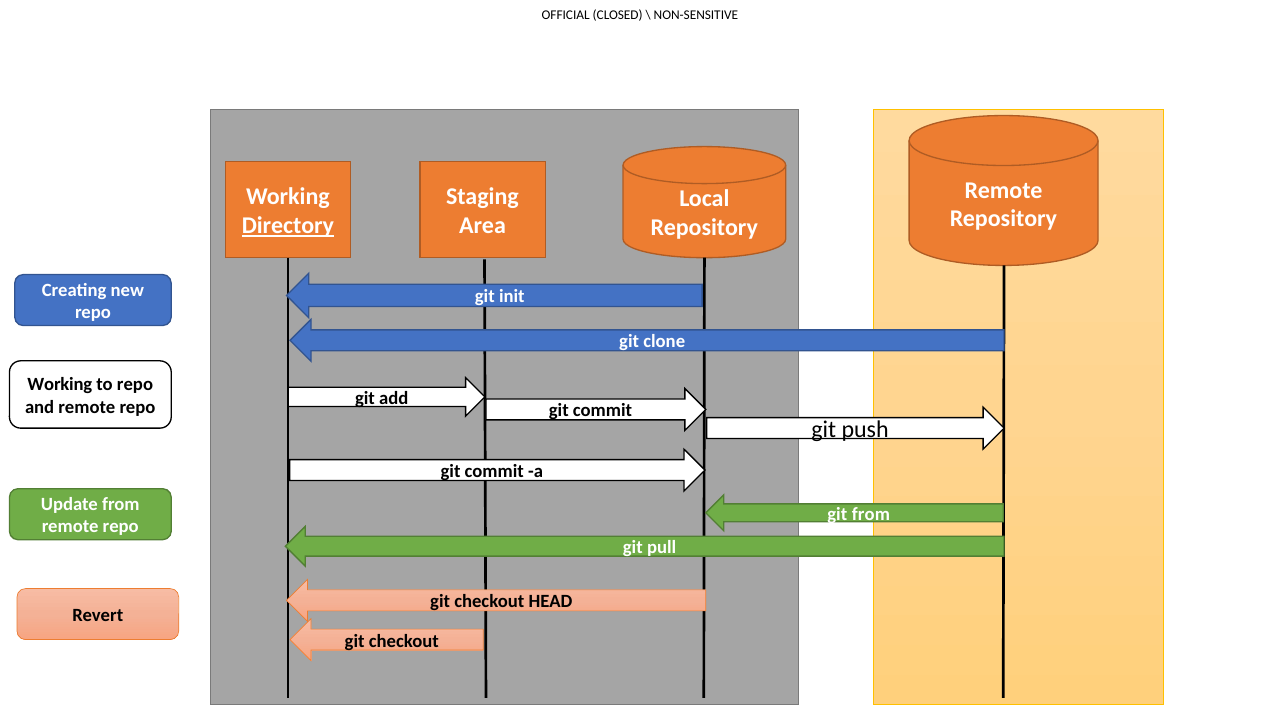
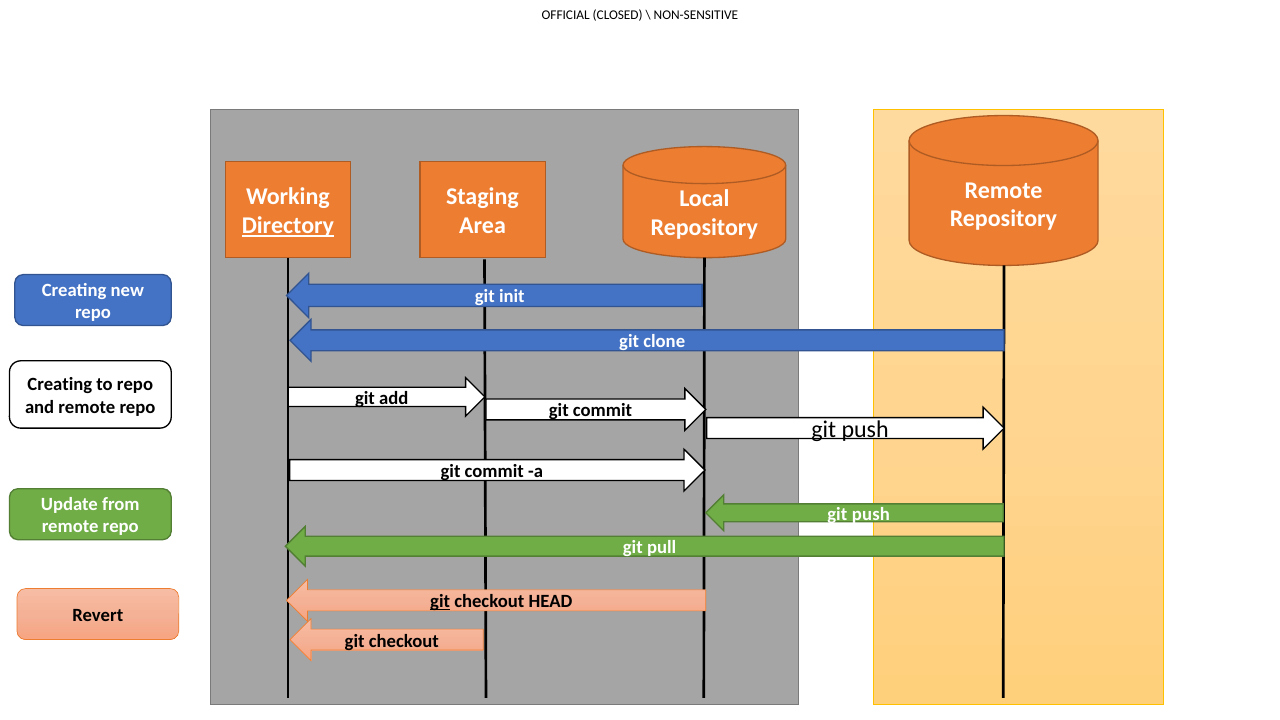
Working at (60, 385): Working -> Creating
from at (871, 514): from -> push
git at (440, 602) underline: none -> present
